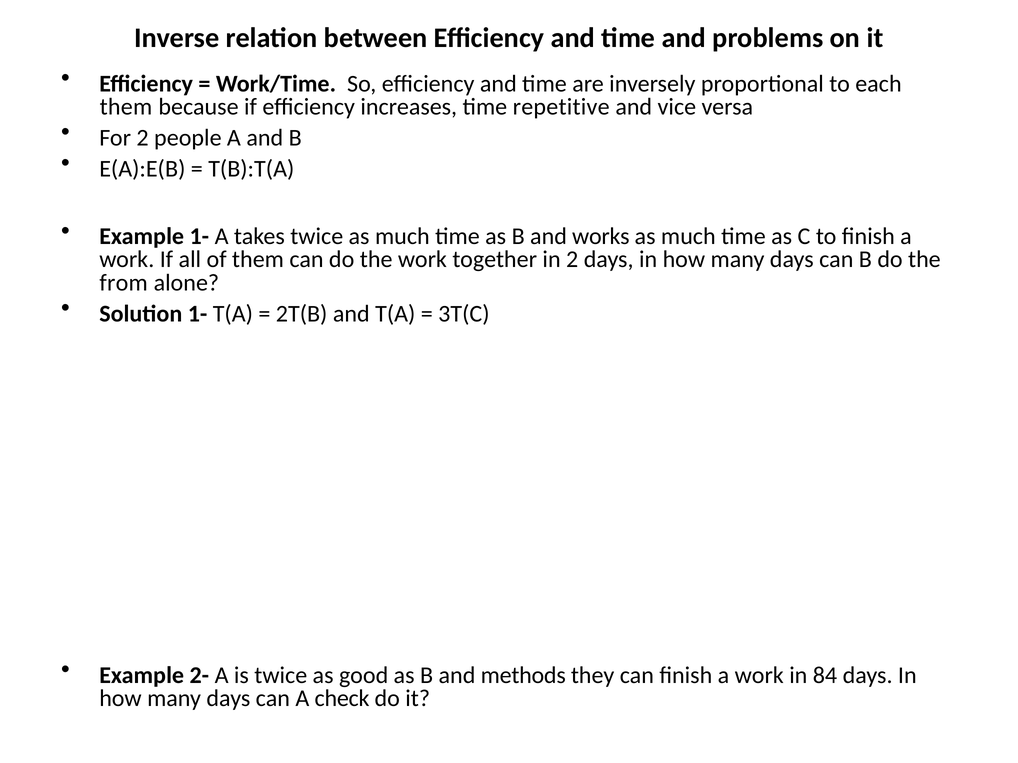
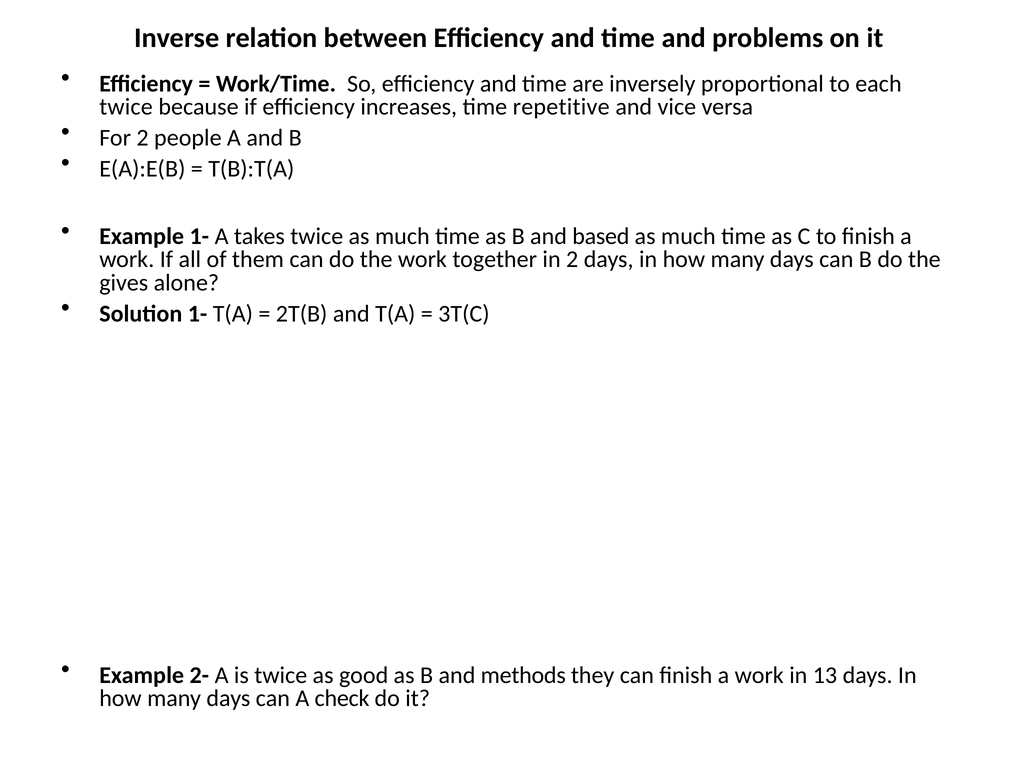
them at (126, 107): them -> twice
works: works -> based
from: from -> gives
84: 84 -> 13
